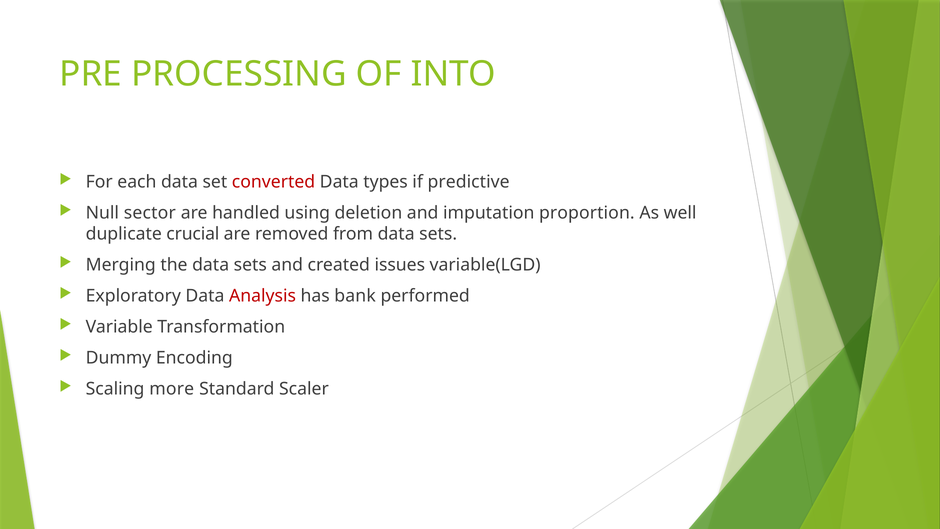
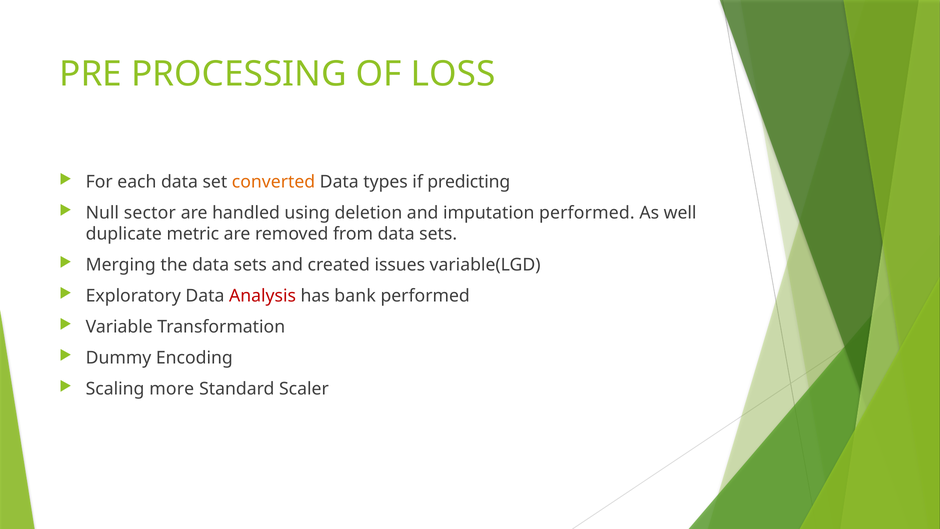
INTO: INTO -> LOSS
converted colour: red -> orange
predictive: predictive -> predicting
imputation proportion: proportion -> performed
crucial: crucial -> metric
